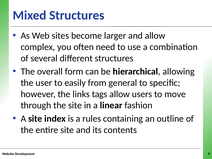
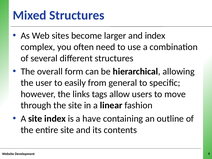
and allow: allow -> index
rules: rules -> have
